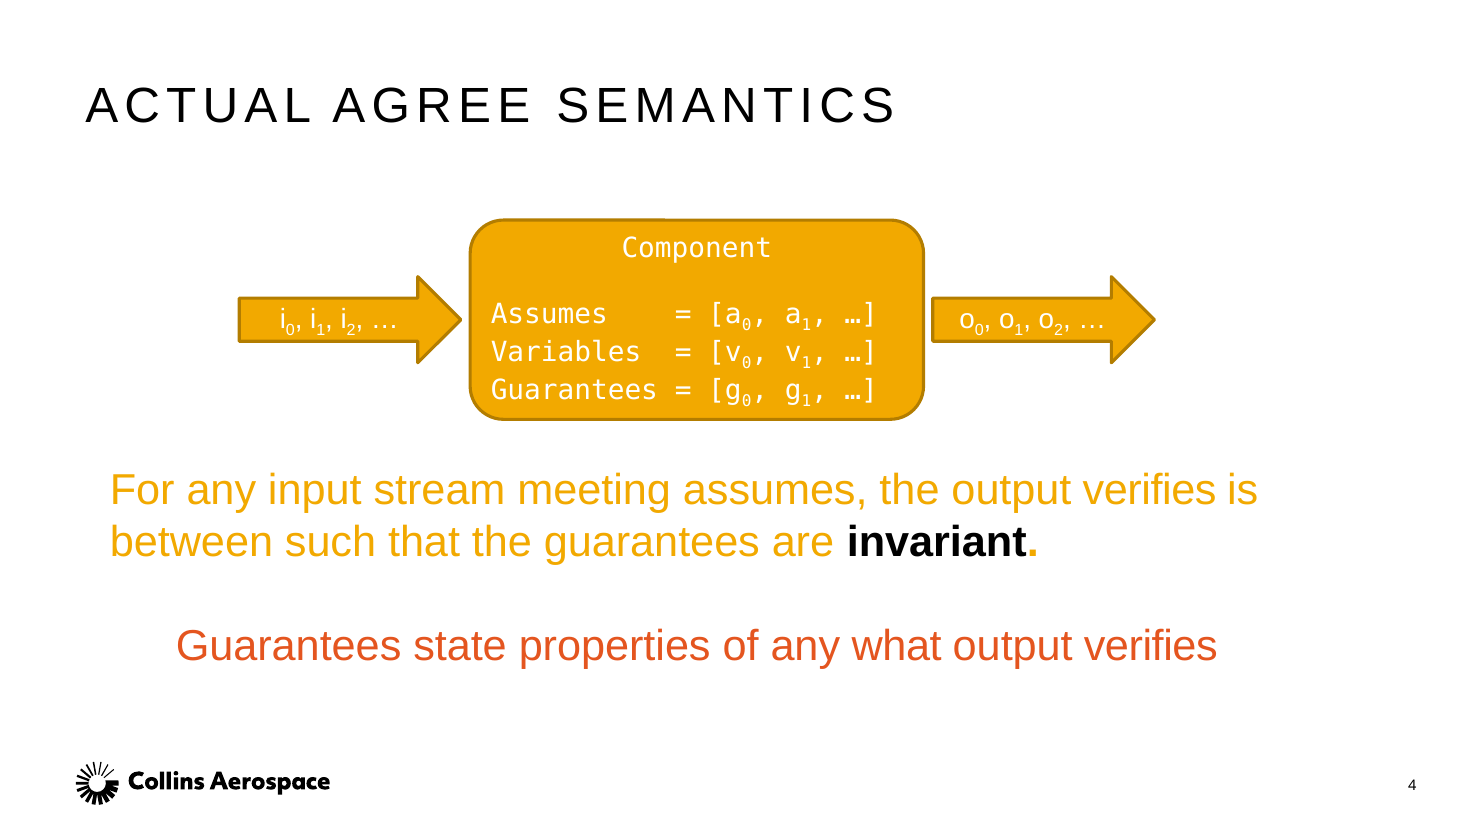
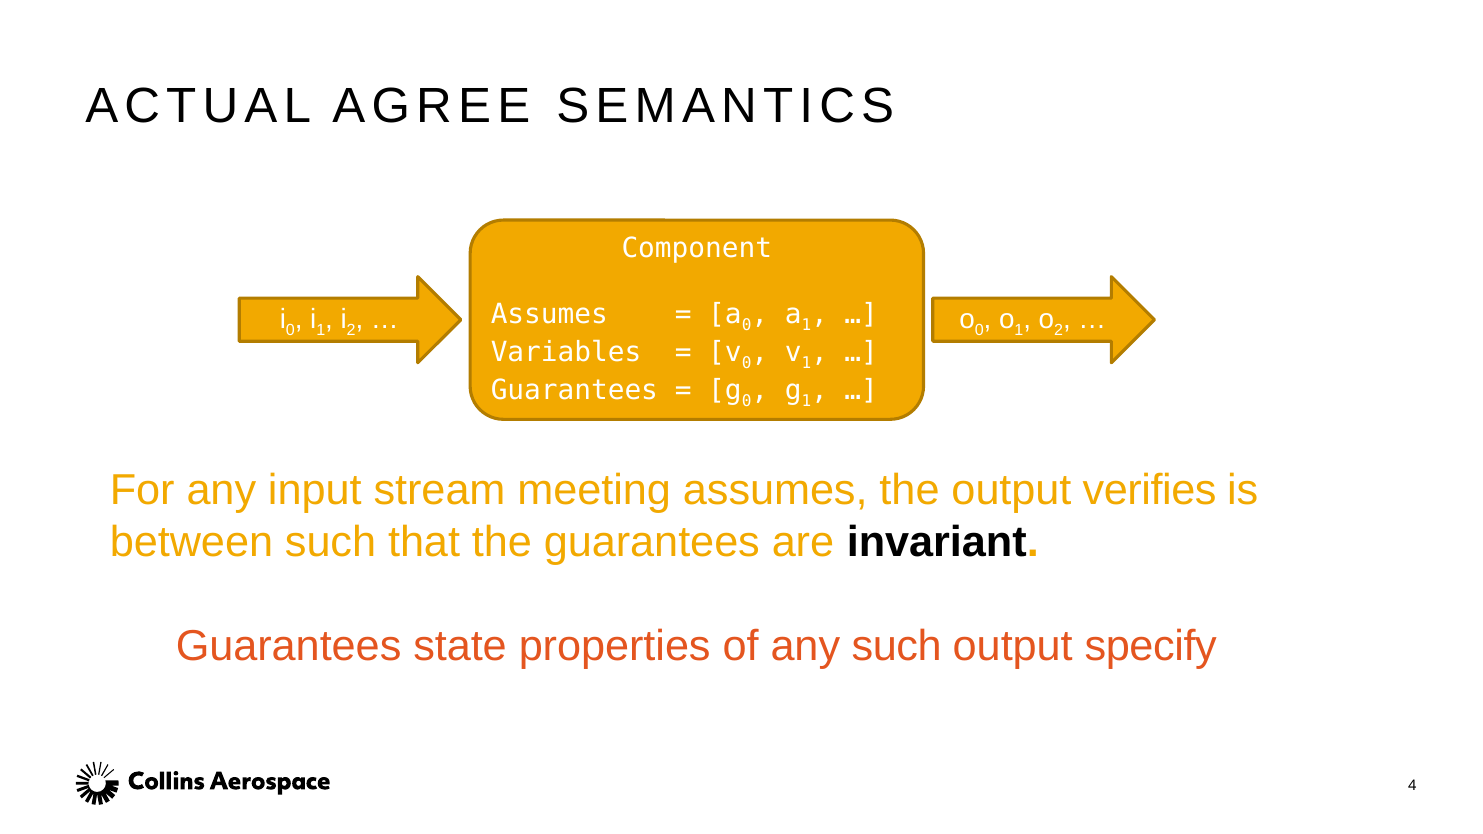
any what: what -> such
verifies at (1151, 646): verifies -> specify
